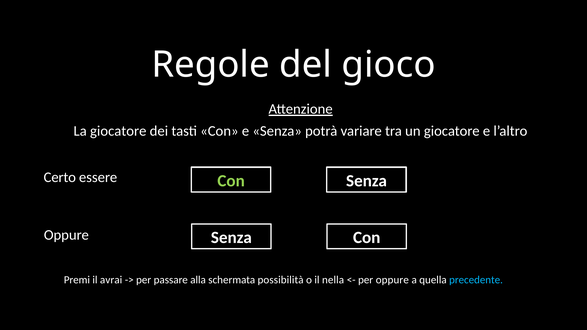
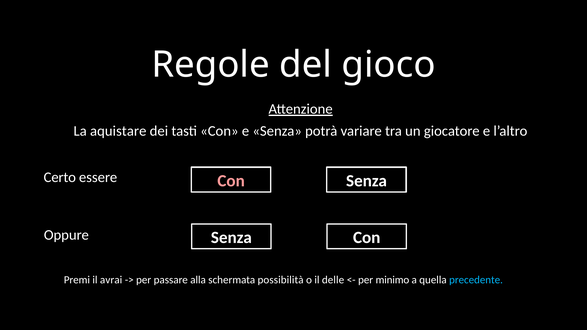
La giocatore: giocatore -> aquistare
Con at (231, 181) colour: light green -> pink
nella: nella -> delle
per oppure: oppure -> minimo
